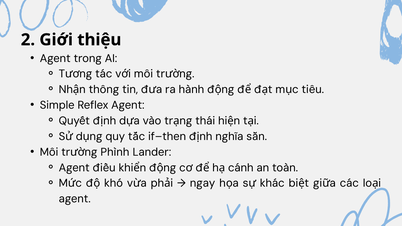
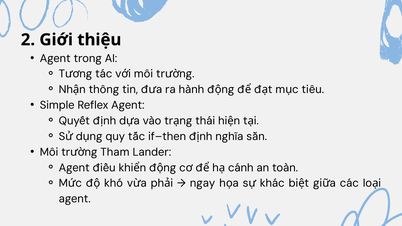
Phình: Phình -> Tham
